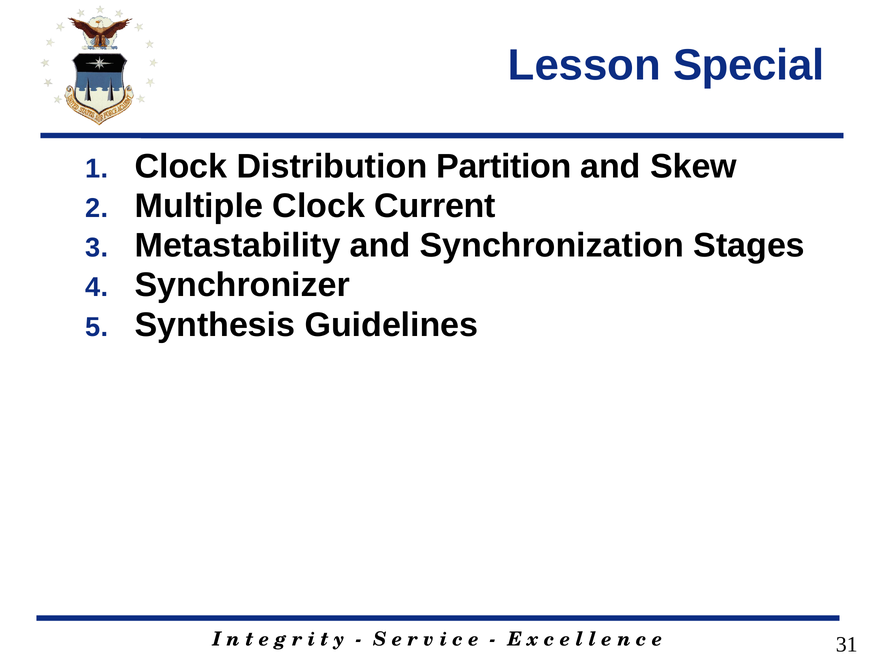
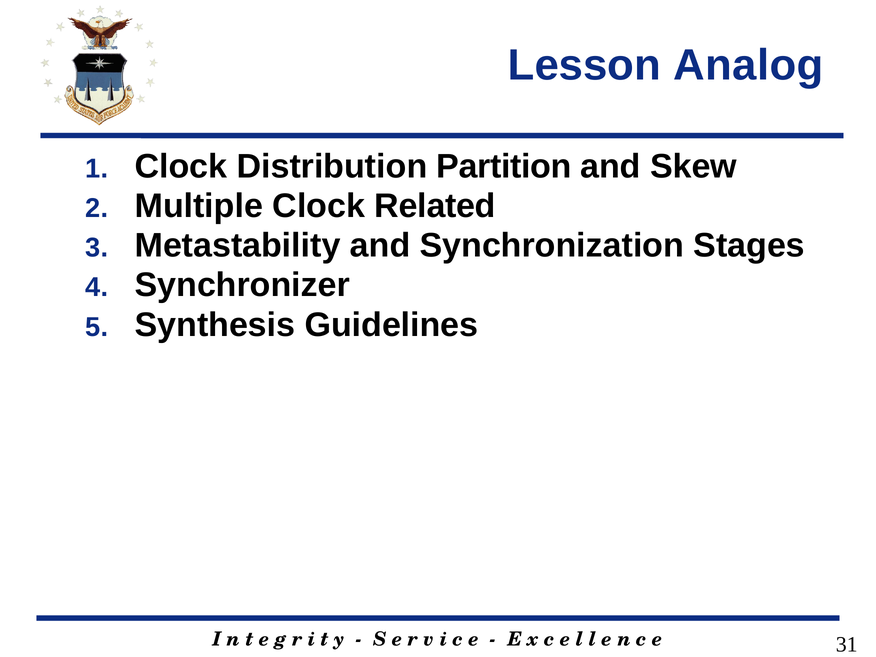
Special: Special -> Analog
Current: Current -> Related
